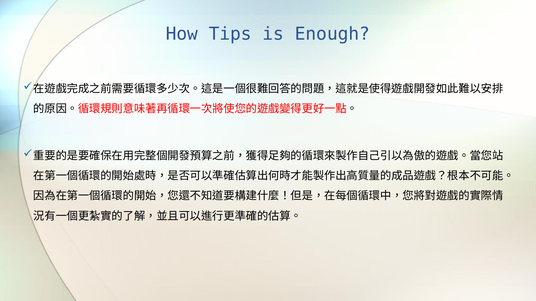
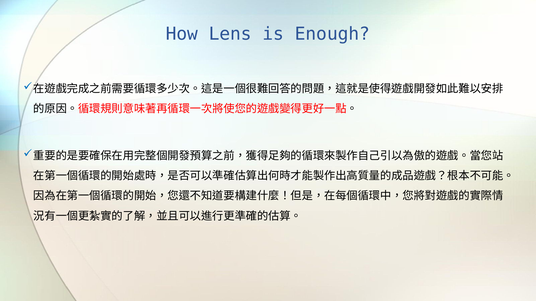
Tips: Tips -> Lens
